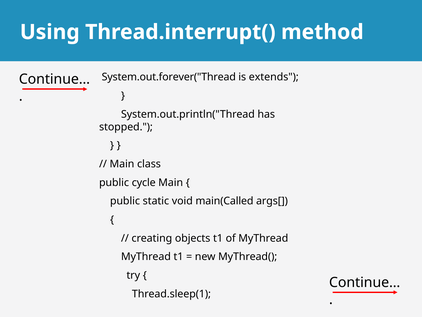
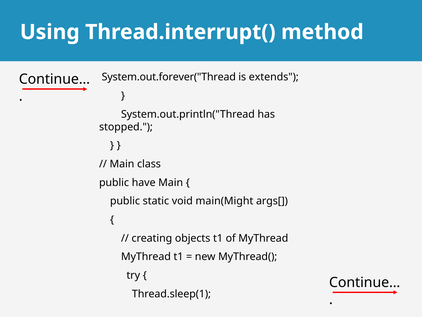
cycle: cycle -> have
main(Called: main(Called -> main(Might
